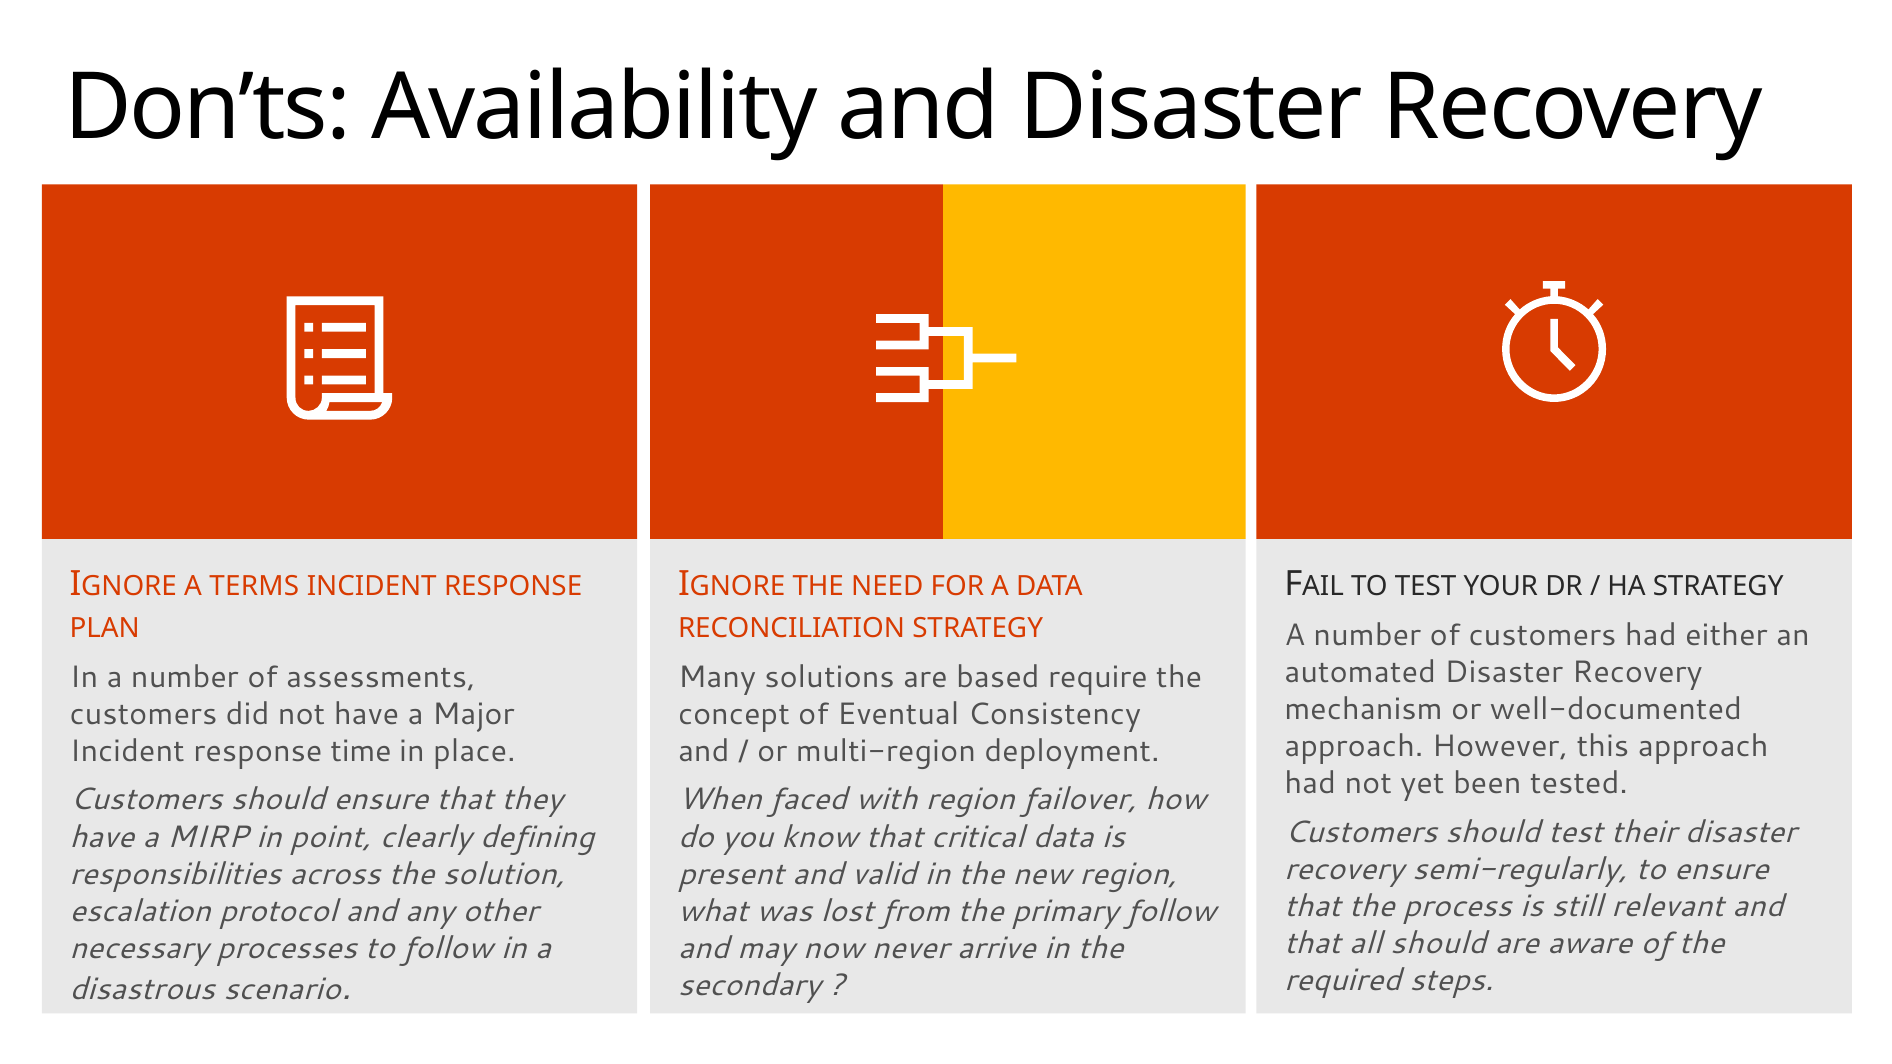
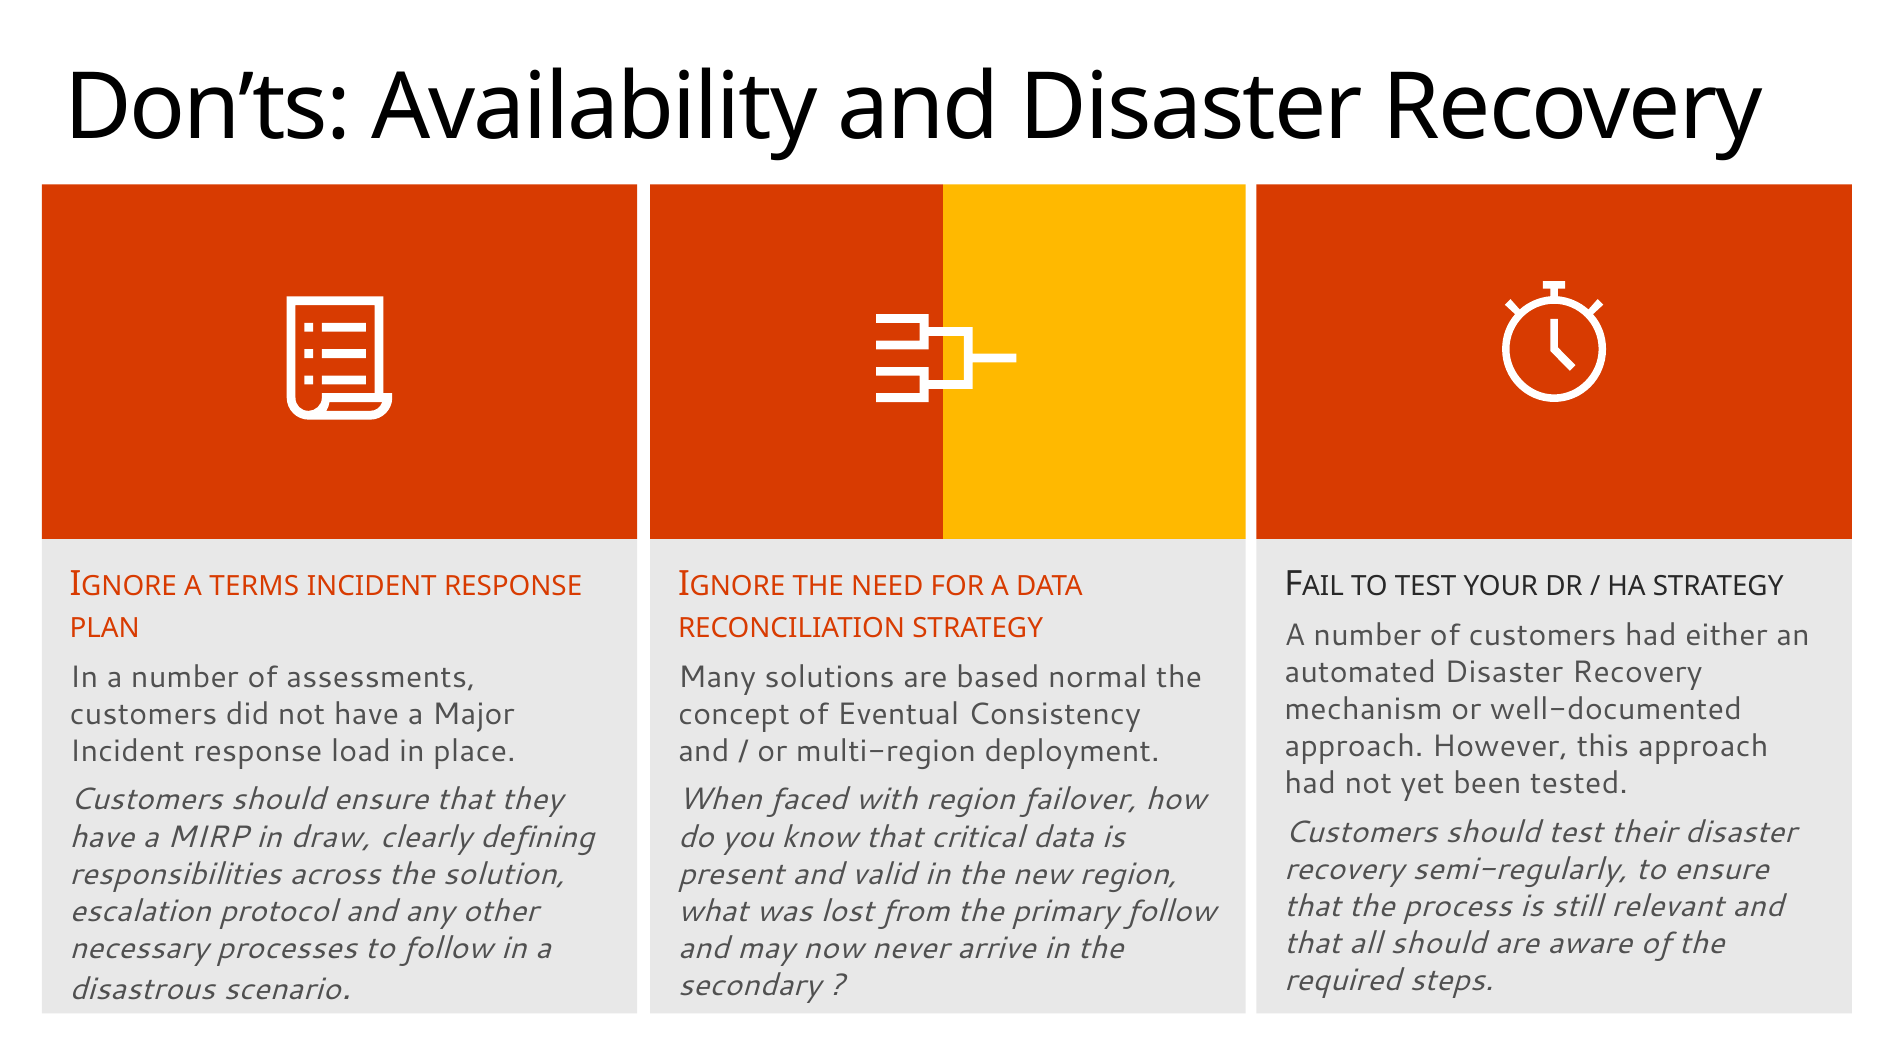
require: require -> normal
time: time -> load
point: point -> draw
